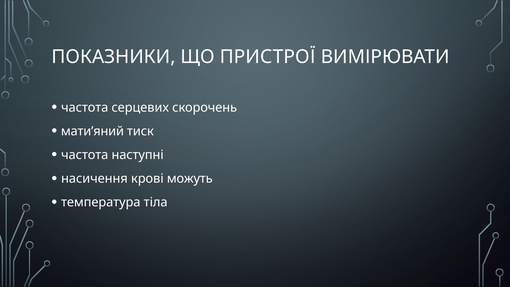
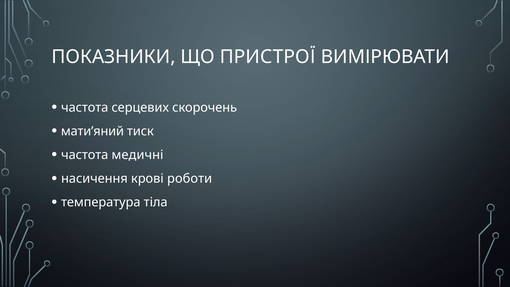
наступні: наступні -> медичні
можуть: можуть -> роботи
